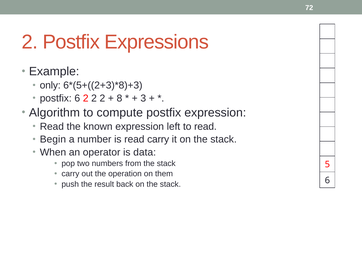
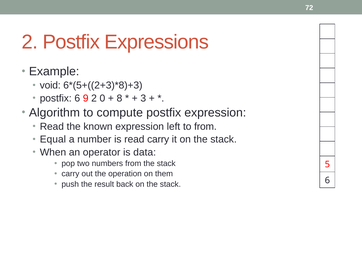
only: only -> void
6 2: 2 -> 9
2 at (102, 98): 2 -> 0
to read: read -> from
Begin: Begin -> Equal
